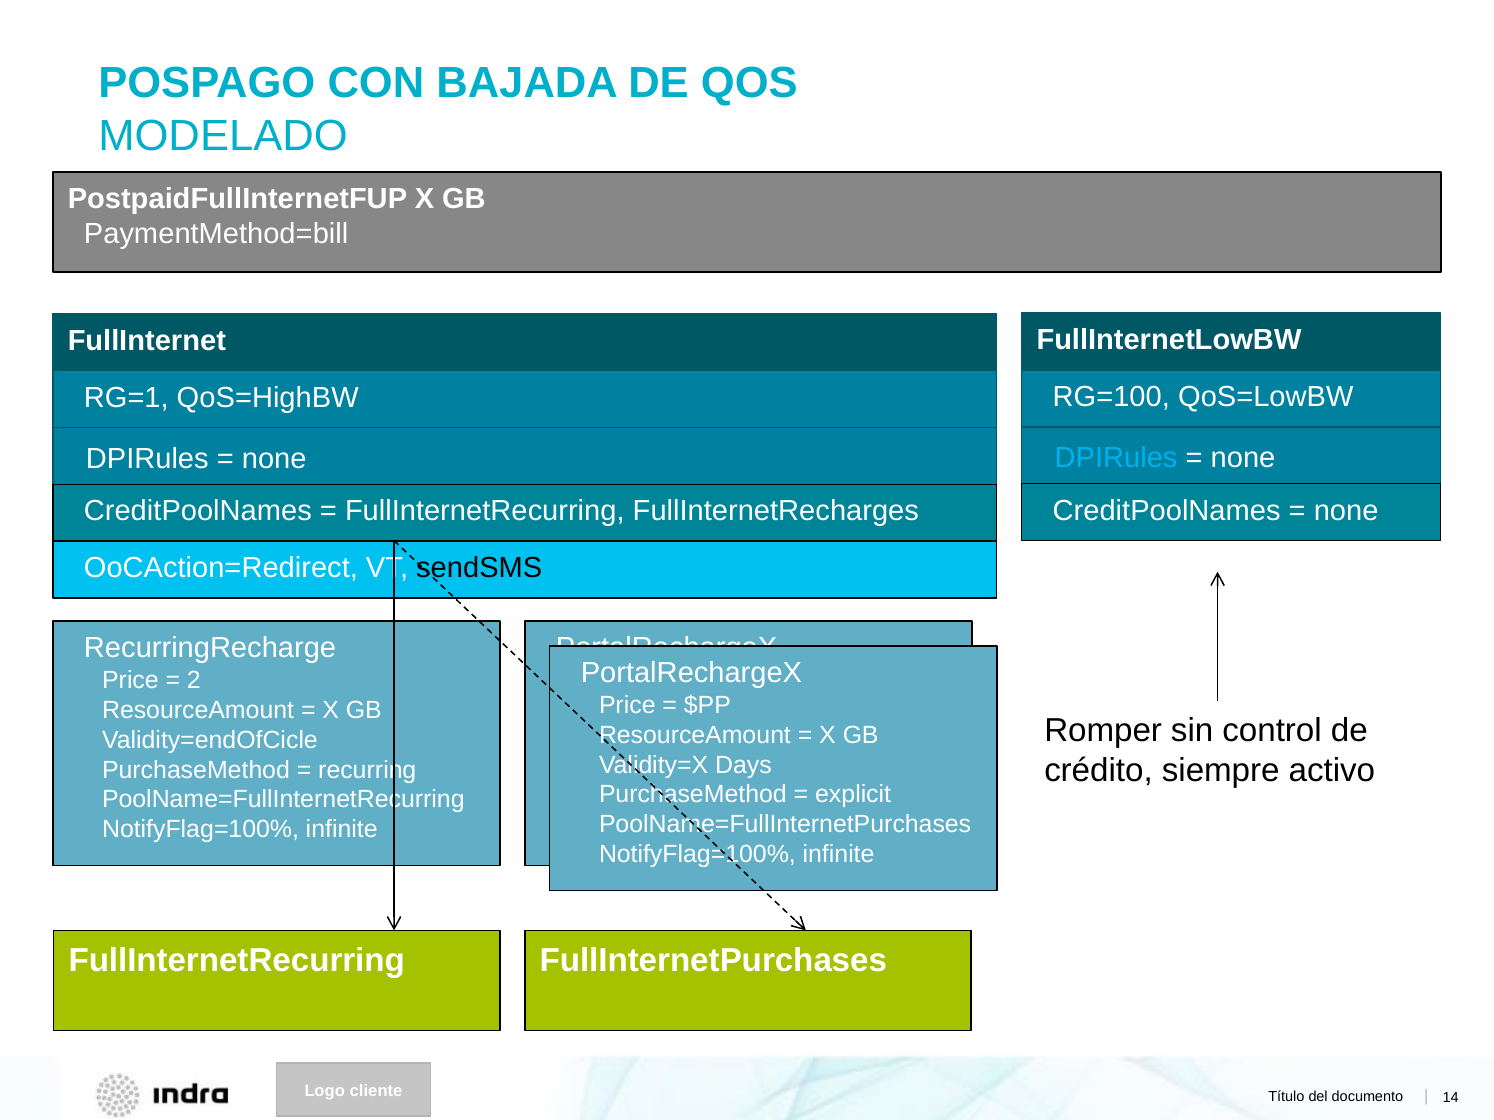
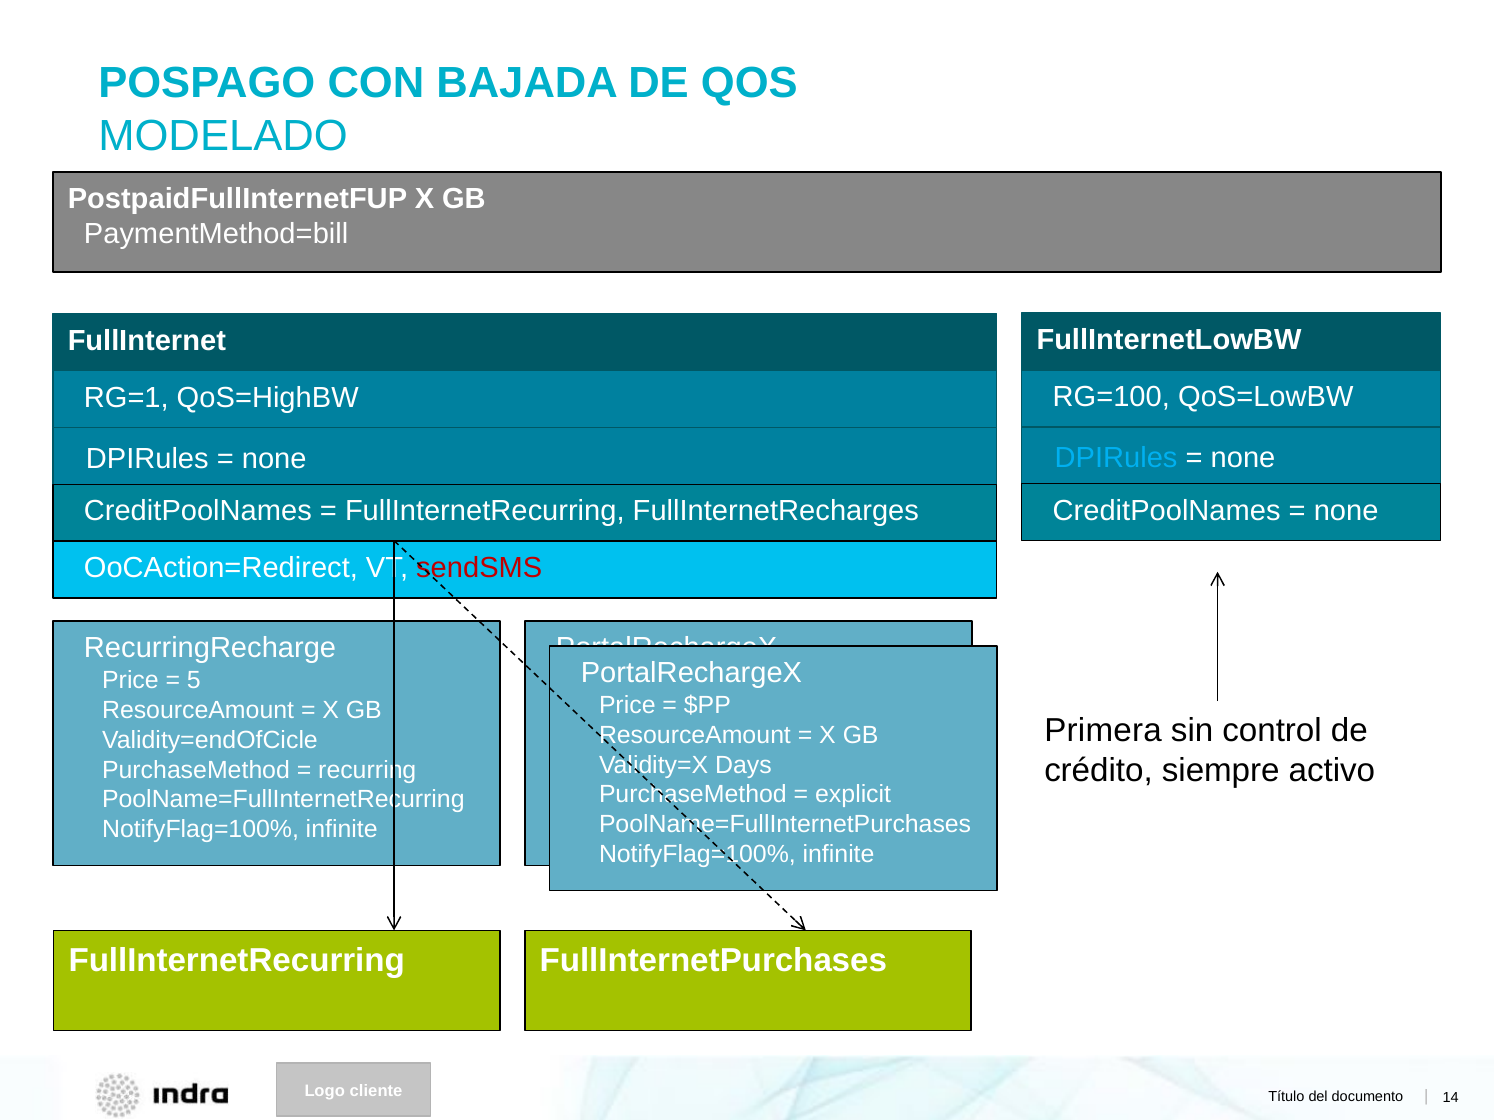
sendSMS colour: black -> red
2: 2 -> 5
Romper: Romper -> Primera
